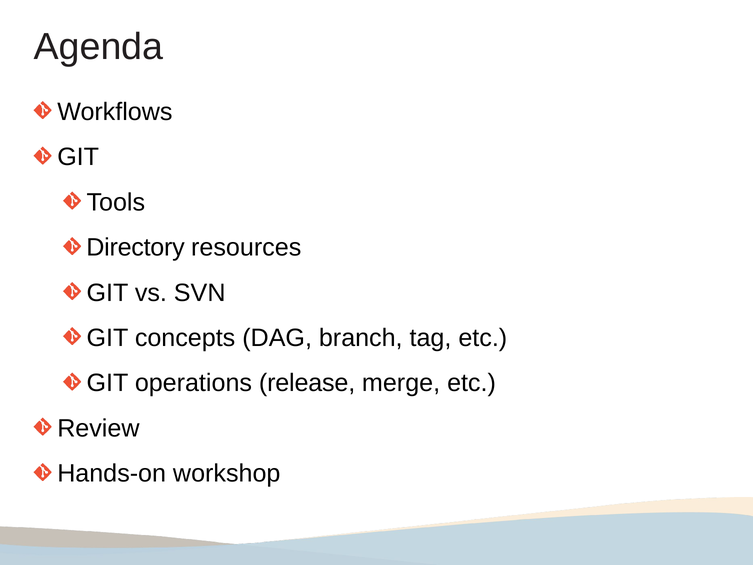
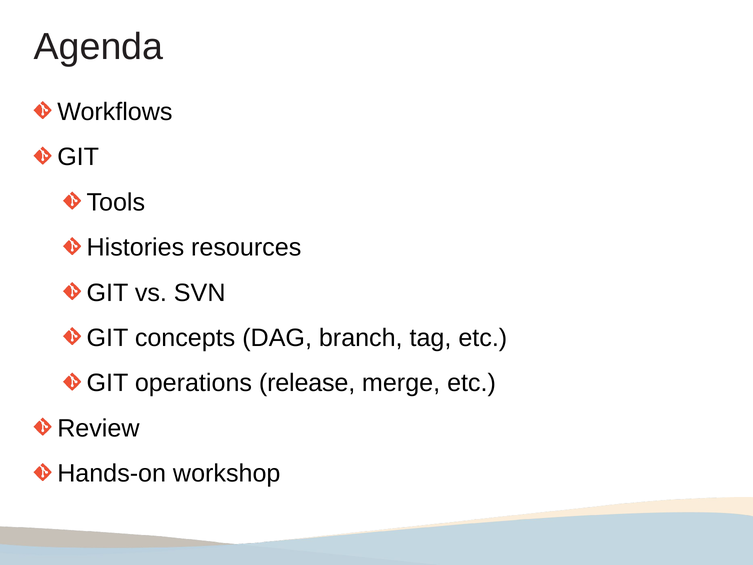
Directory: Directory -> Histories
